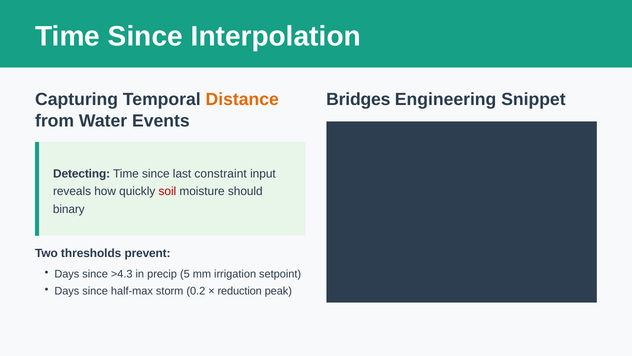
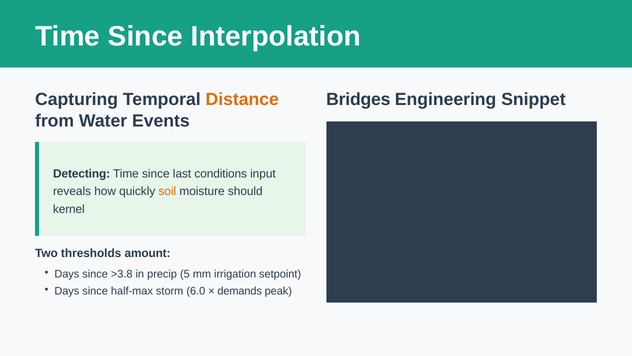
constraint: constraint -> conditions
soil colour: red -> orange
binary: binary -> kernel
prevent: prevent -> amount
>4.3: >4.3 -> >3.8
0.2: 0.2 -> 6.0
reduction: reduction -> demands
